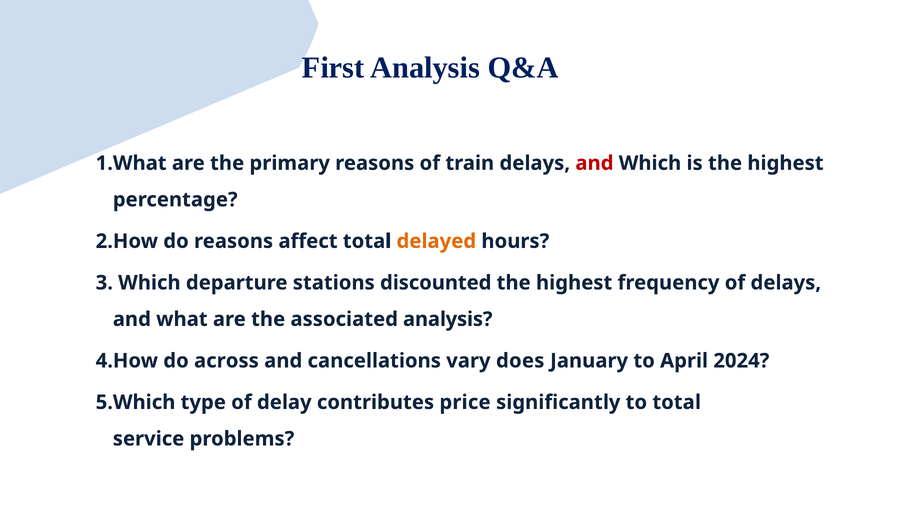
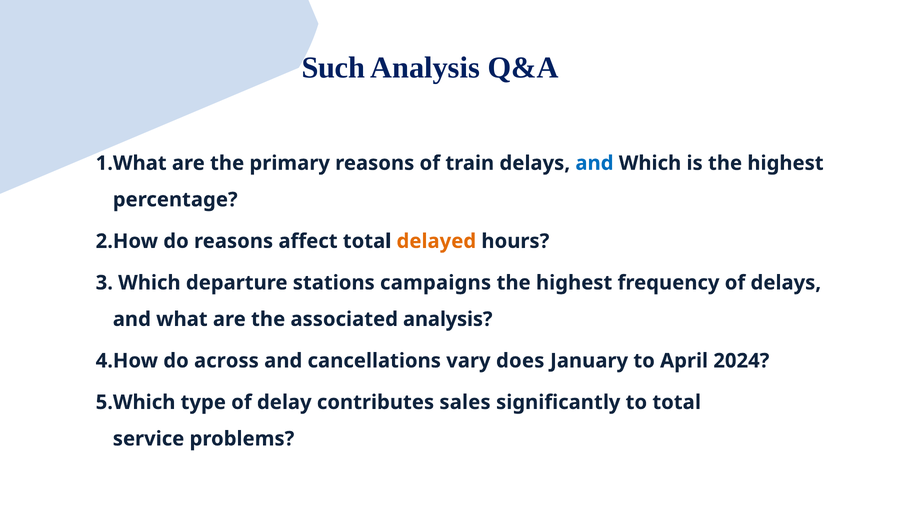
First: First -> Such
and at (594, 163) colour: red -> blue
discounted: discounted -> campaigns
price: price -> sales
